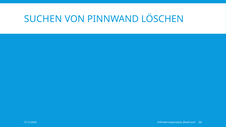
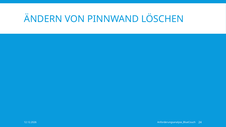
SUCHEN: SUCHEN -> ÄNDERN
